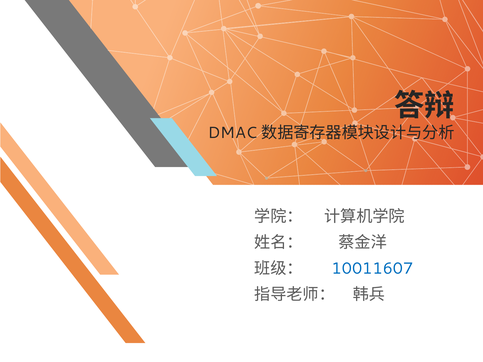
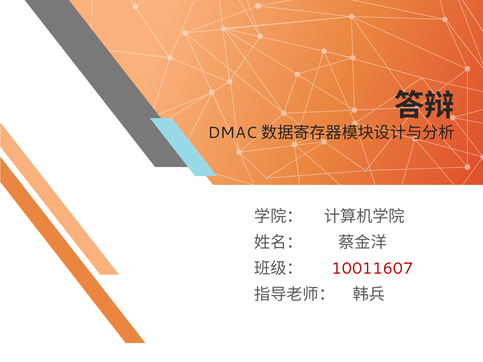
10011607 colour: blue -> red
